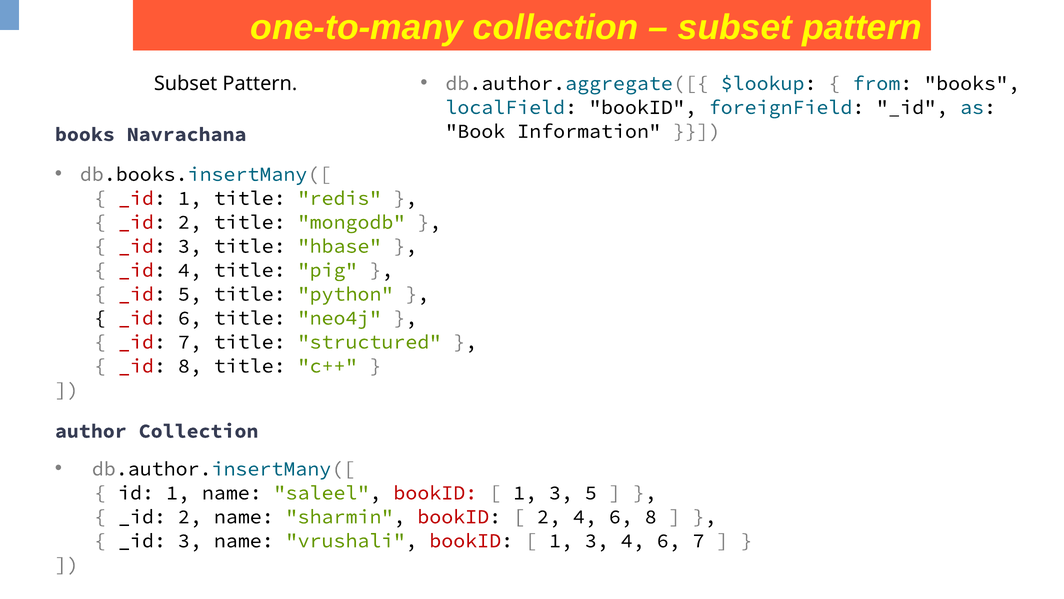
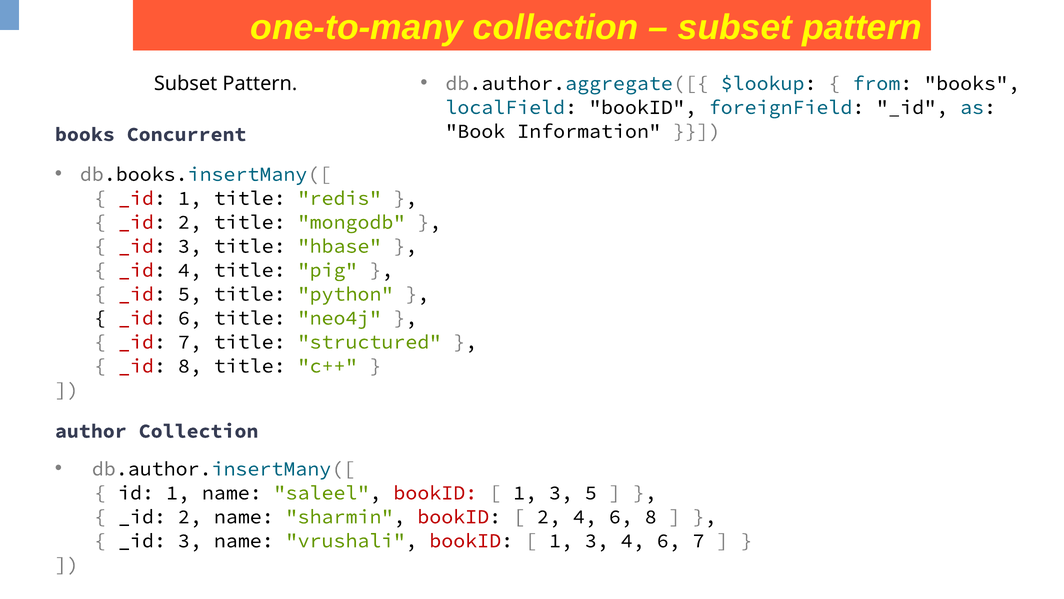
Navrachana: Navrachana -> Concurrent
